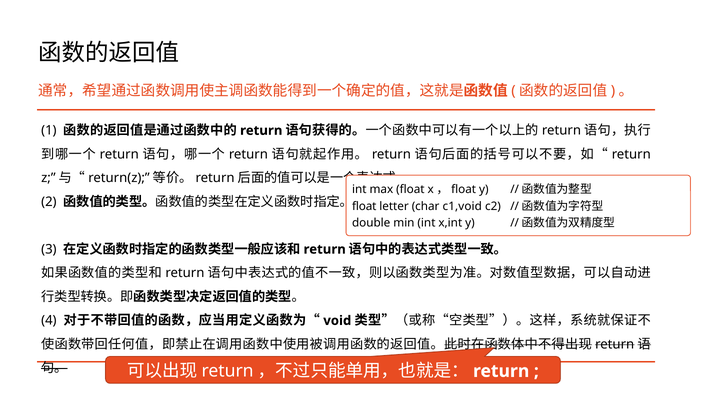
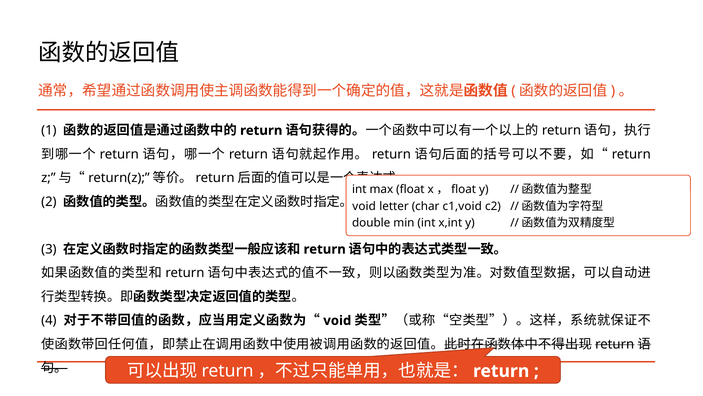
float at (364, 206): float -> void
